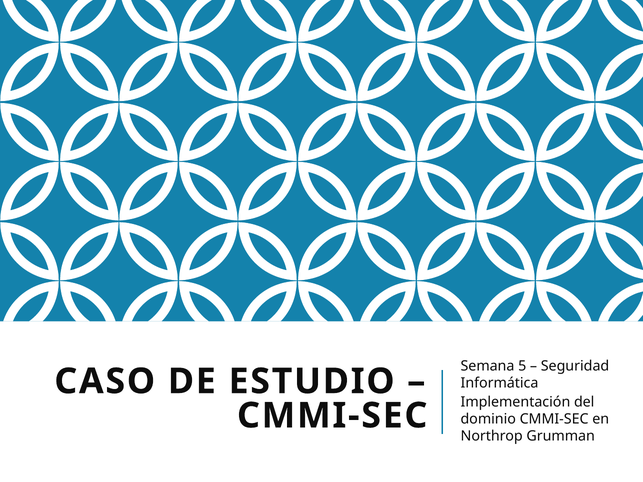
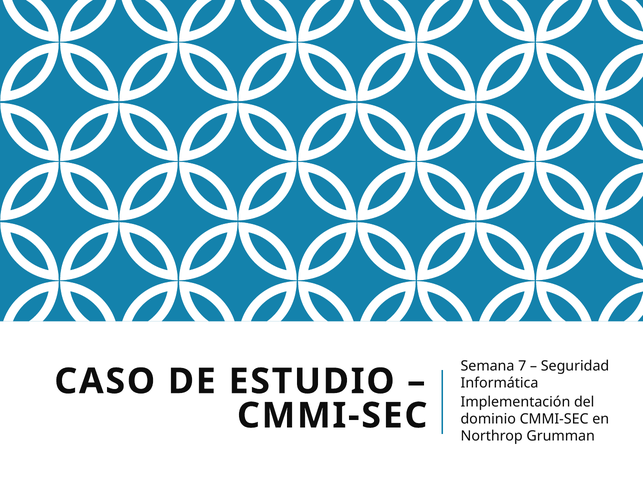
5: 5 -> 7
